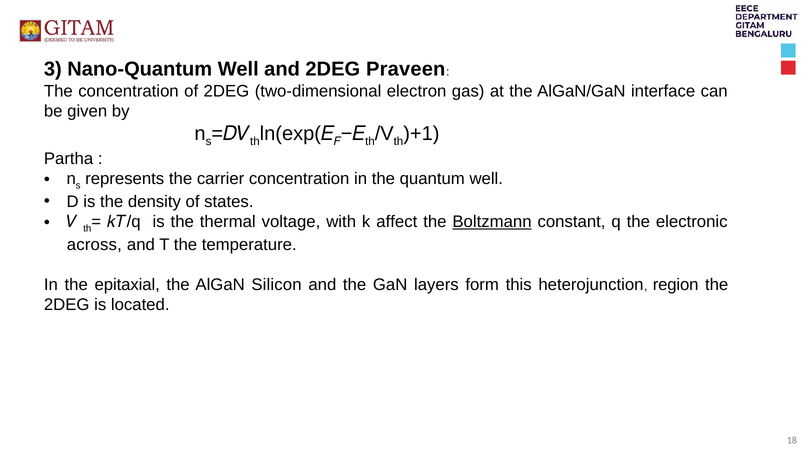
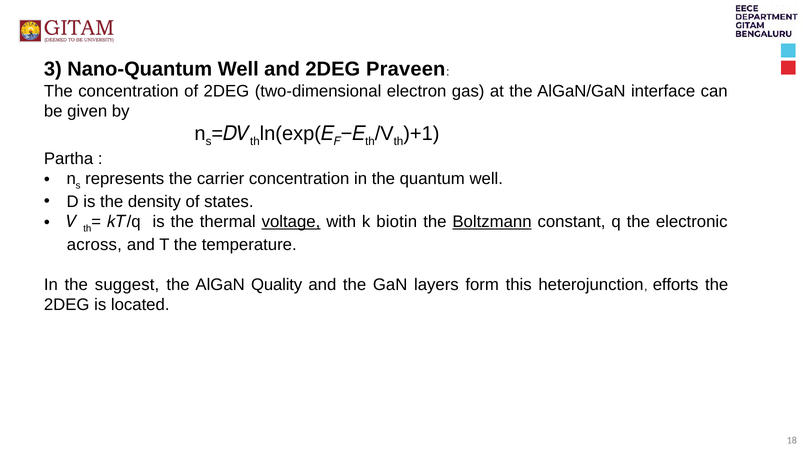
voltage underline: none -> present
affect: affect -> biotin
epitaxial: epitaxial -> suggest
Silicon: Silicon -> Quality
region: region -> efforts
